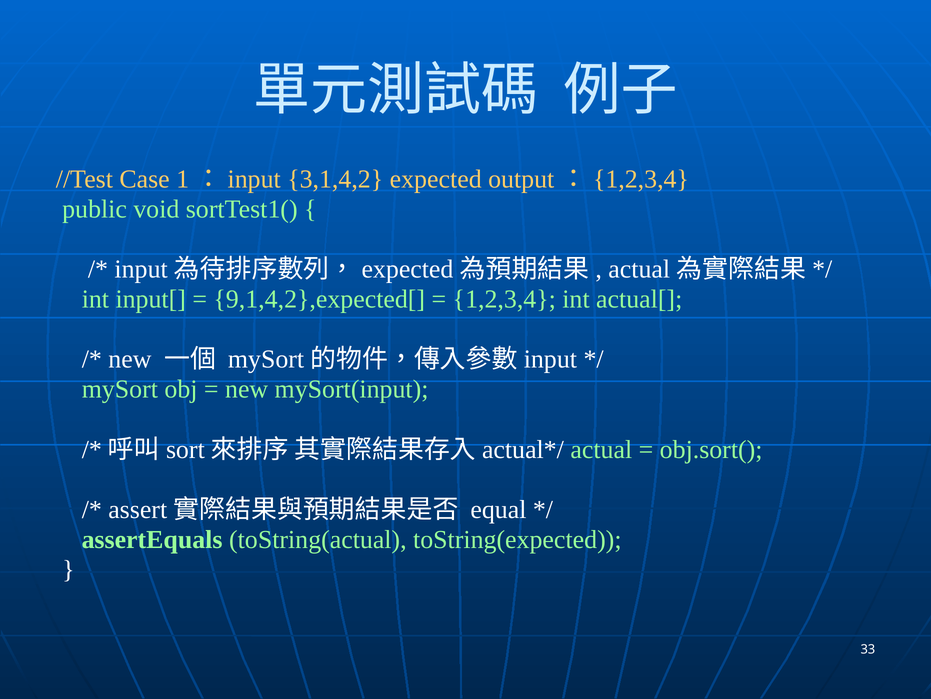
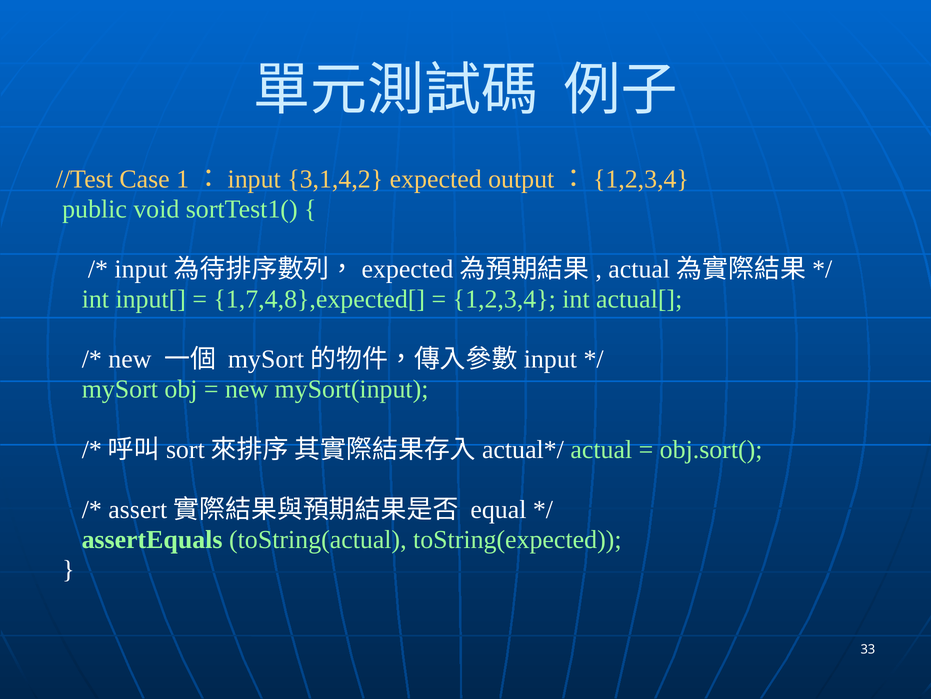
9,1,4,2},expected[: 9,1,4,2},expected[ -> 1,7,4,8},expected[
